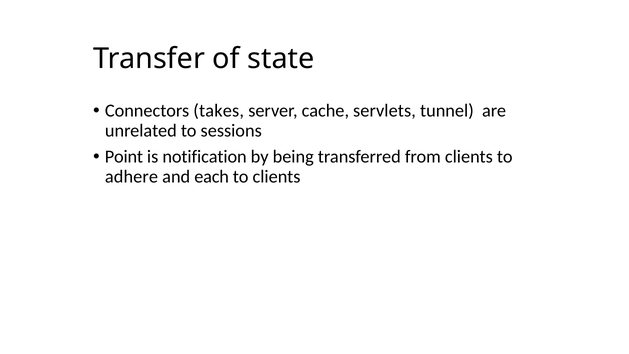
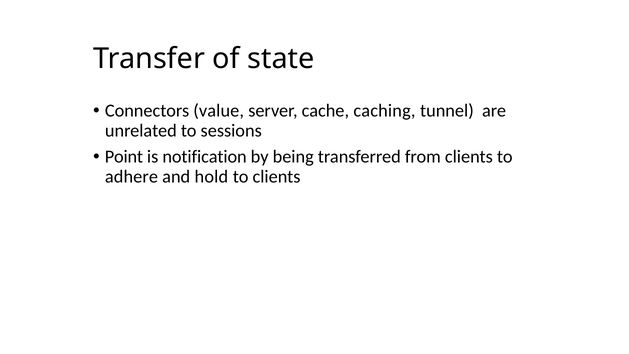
takes: takes -> value
servlets: servlets -> caching
each: each -> hold
